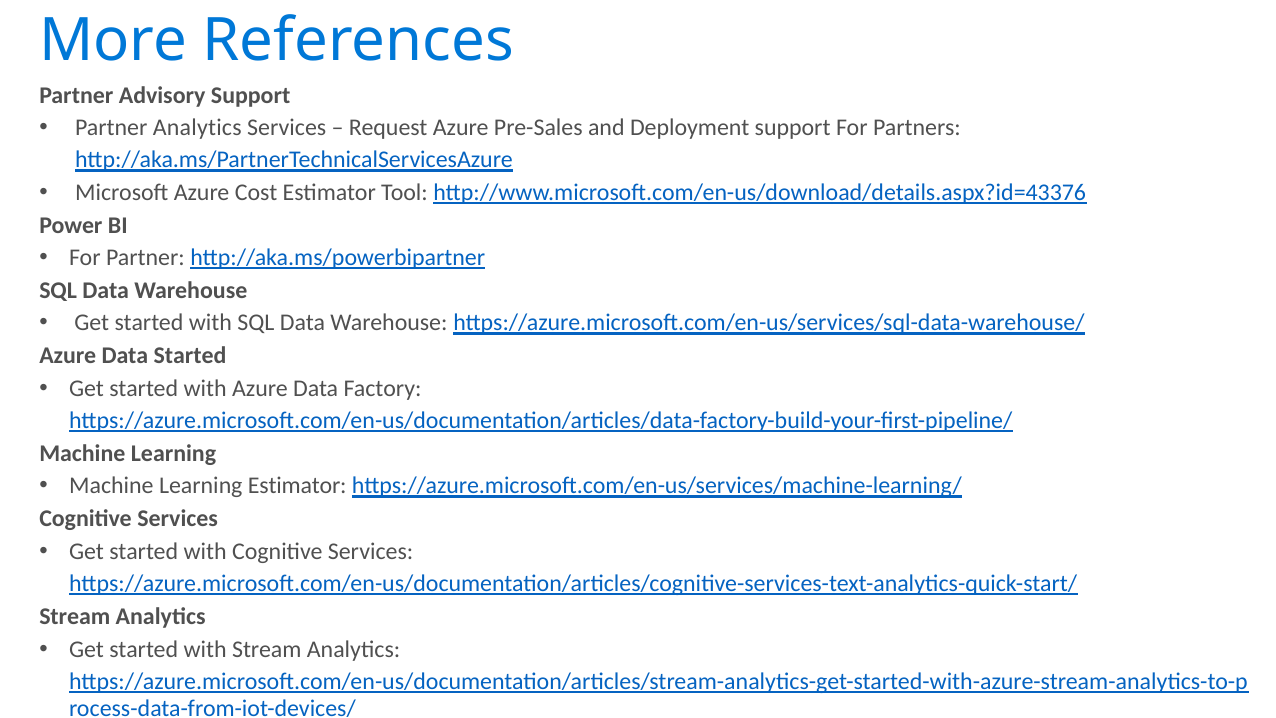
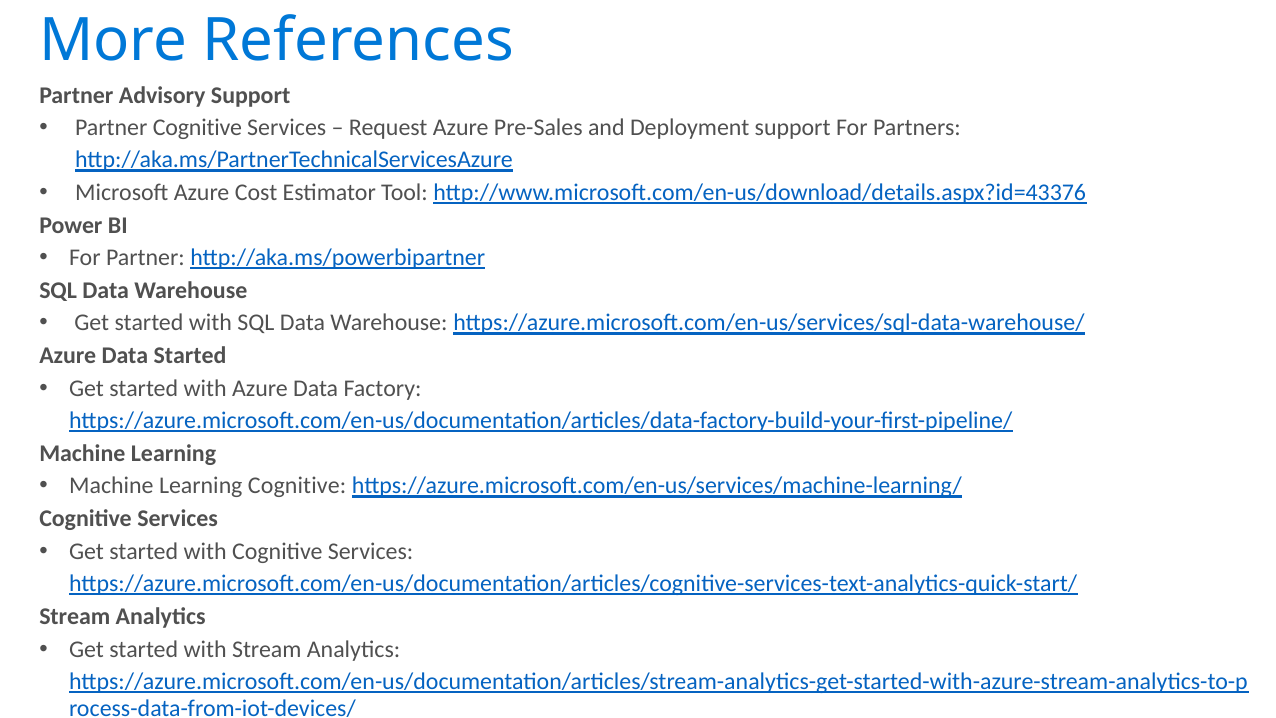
Partner Analytics: Analytics -> Cognitive
Learning Estimator: Estimator -> Cognitive
